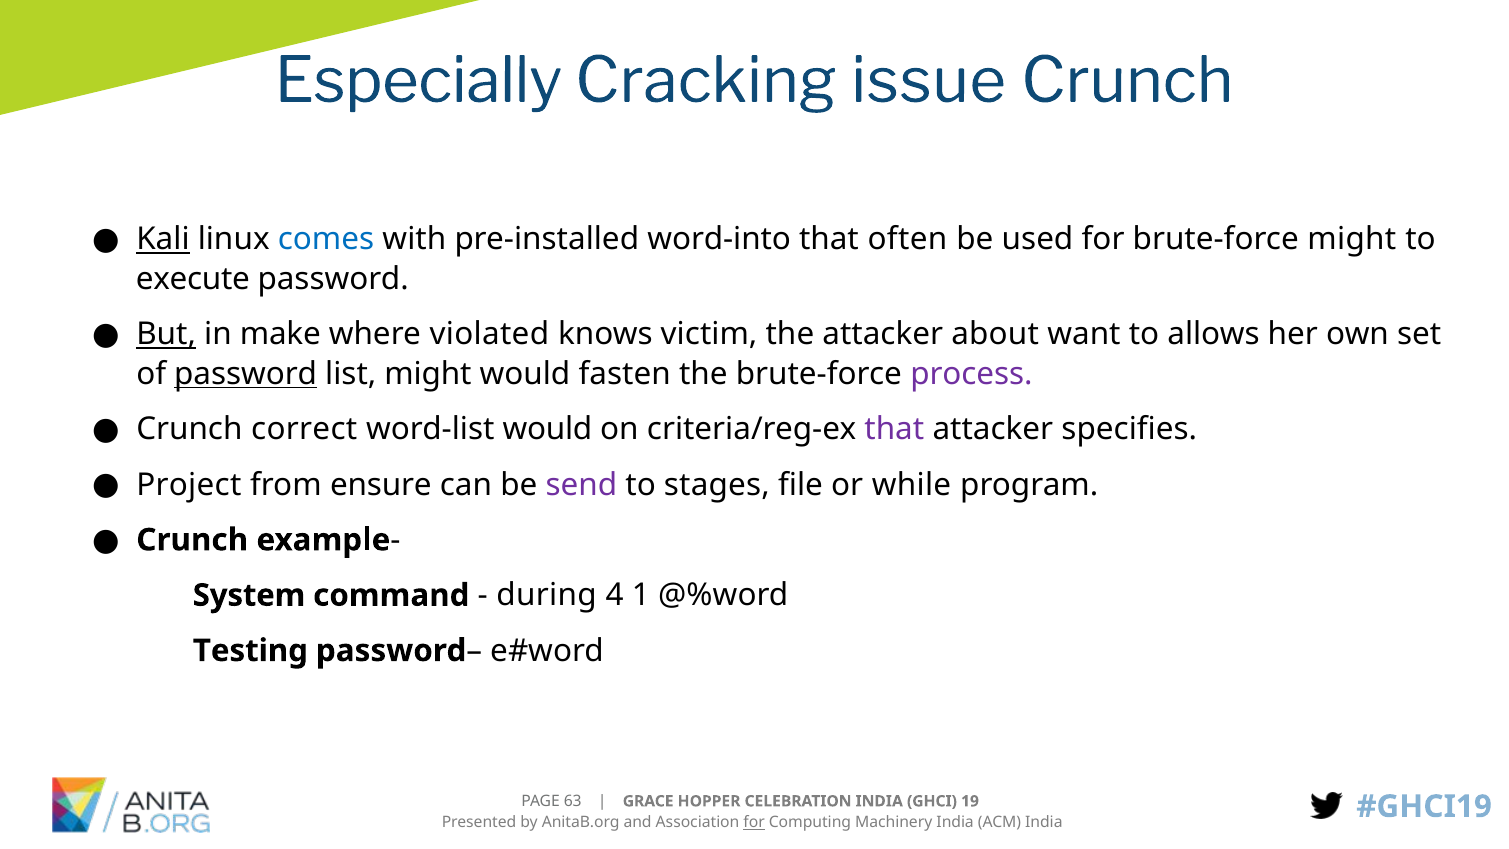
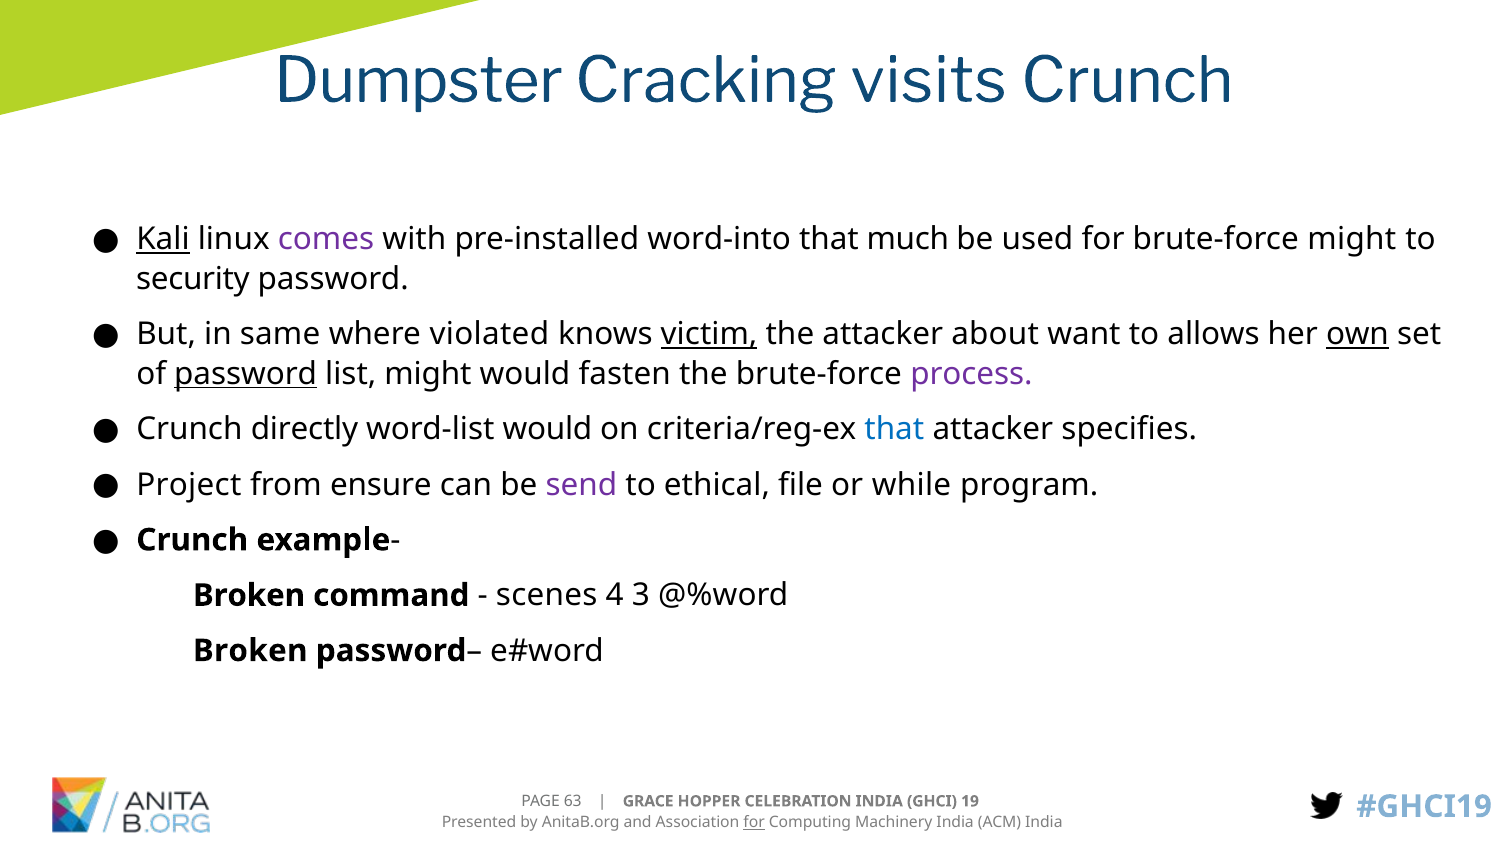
Especially: Especially -> Dumpster
issue: issue -> visits
comes colour: blue -> purple
often: often -> much
execute: execute -> security
But underline: present -> none
make: make -> same
victim underline: none -> present
own underline: none -> present
correct: correct -> directly
that at (894, 429) colour: purple -> blue
stages: stages -> ethical
System at (249, 595): System -> Broken
during: during -> scenes
1: 1 -> 3
Testing at (250, 651): Testing -> Broken
